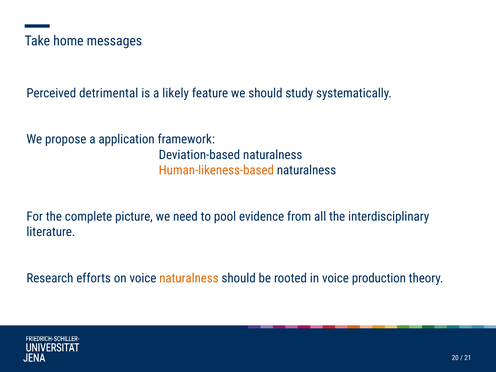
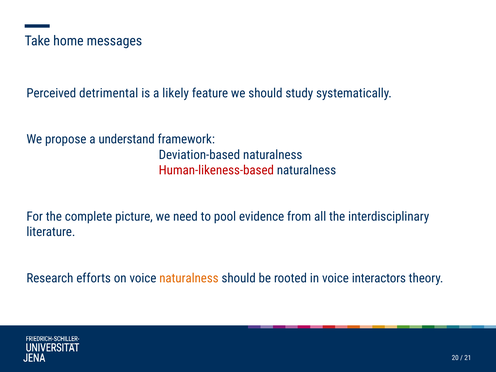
application: application -> understand
Human-likeness-based colour: orange -> red
production: production -> interactors
